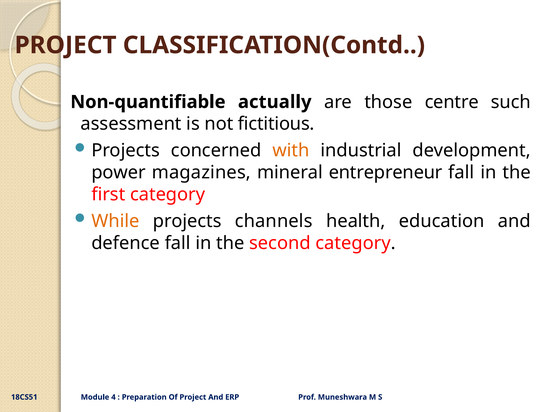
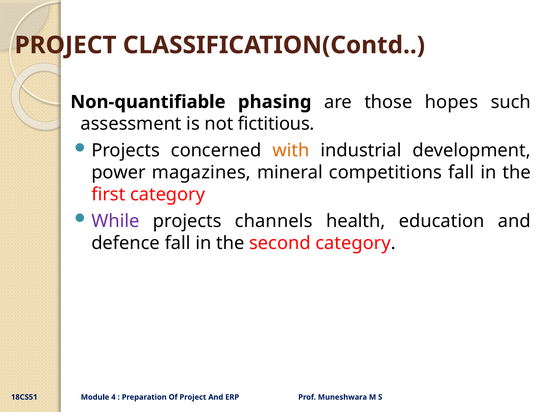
actually: actually -> phasing
centre: centre -> hopes
entrepreneur: entrepreneur -> competitions
While colour: orange -> purple
